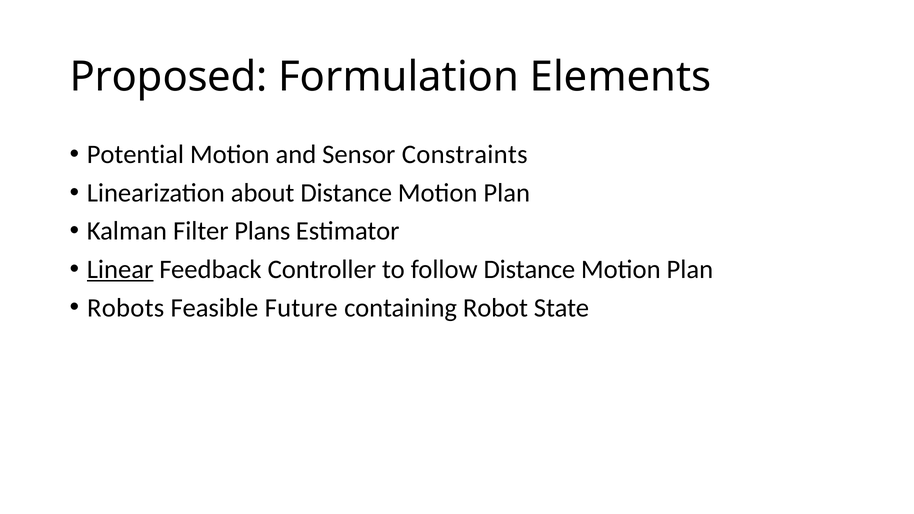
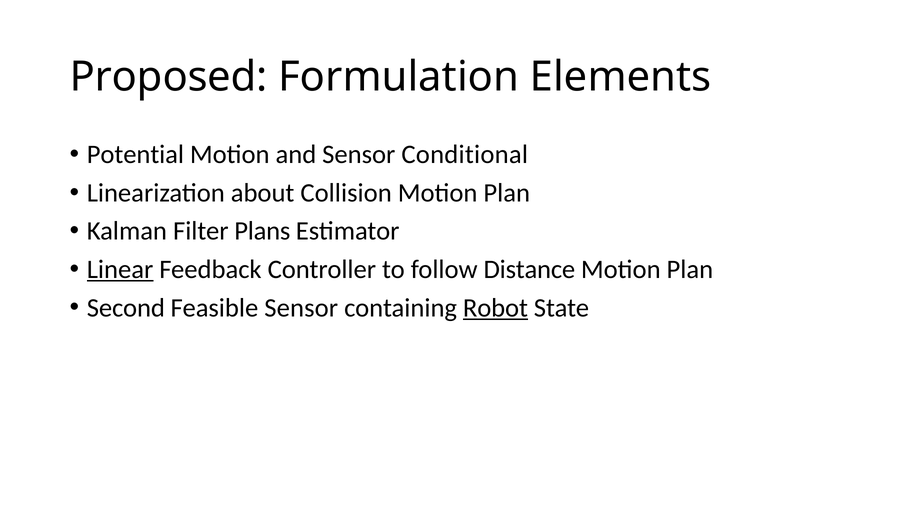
Constraints: Constraints -> Conditional
about Distance: Distance -> Collision
Robots: Robots -> Second
Feasible Future: Future -> Sensor
Robot underline: none -> present
